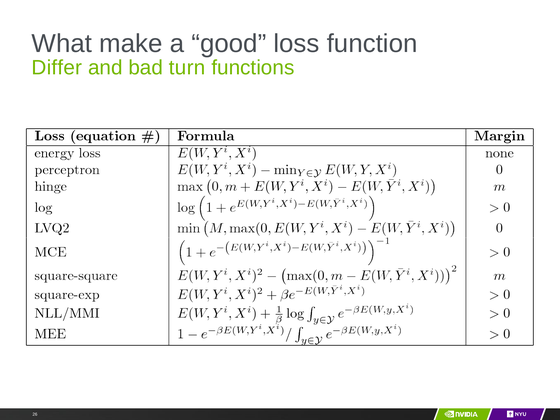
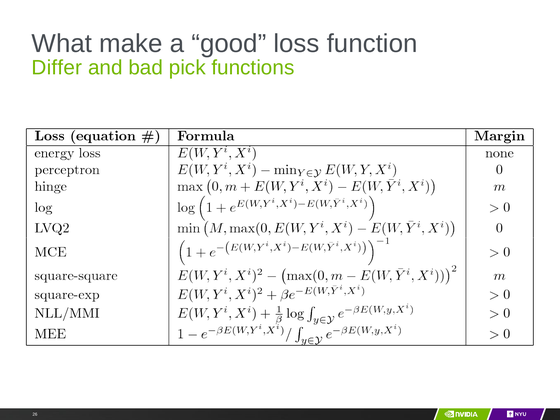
turn: turn -> pick
